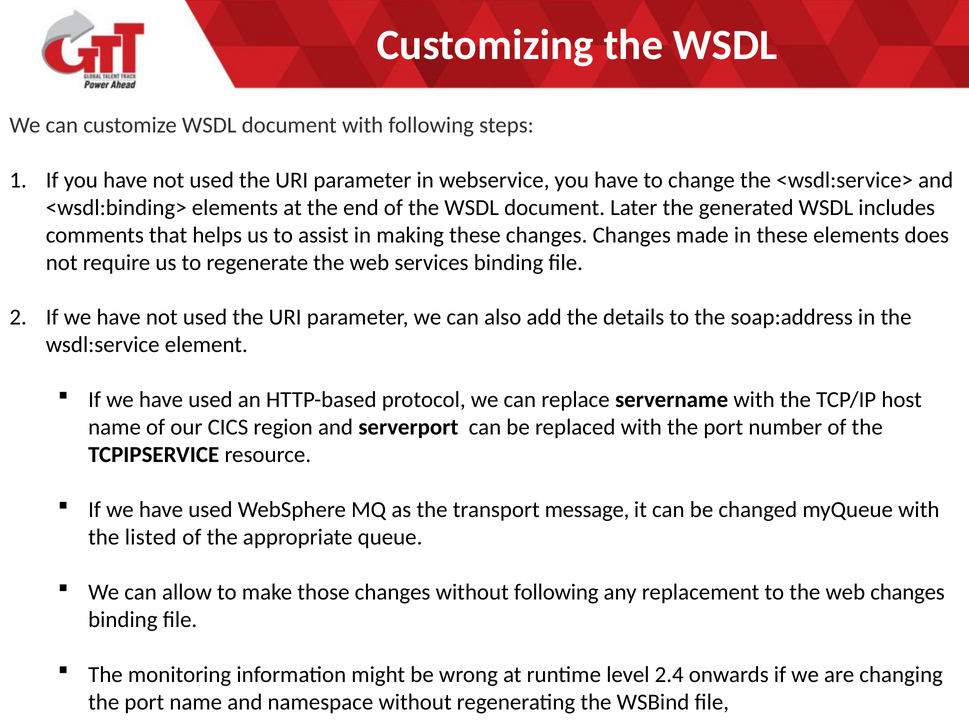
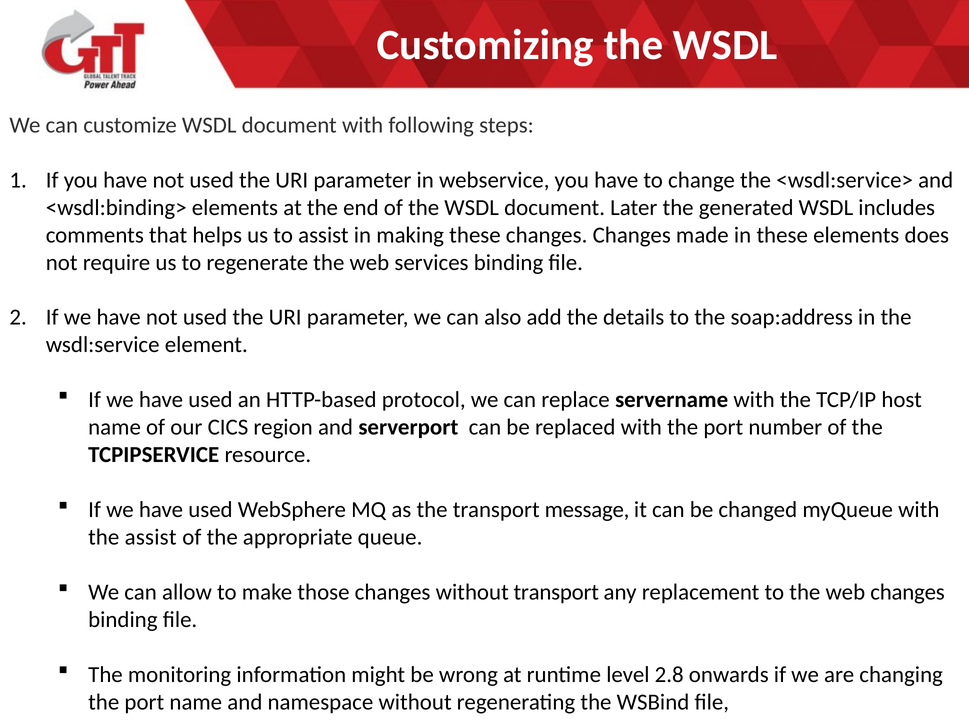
the listed: listed -> assist
without following: following -> transport
2.4: 2.4 -> 2.8
